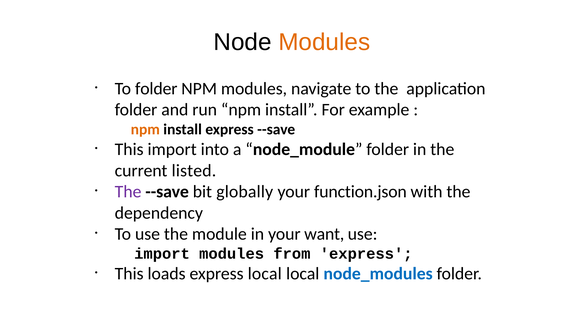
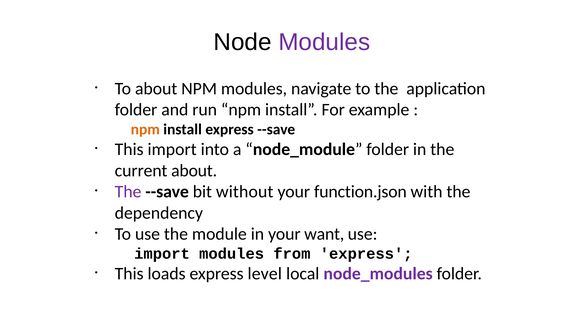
Modules at (324, 42) colour: orange -> purple
To folder: folder -> about
current listed: listed -> about
globally: globally -> without
express local: local -> level
node_modules colour: blue -> purple
